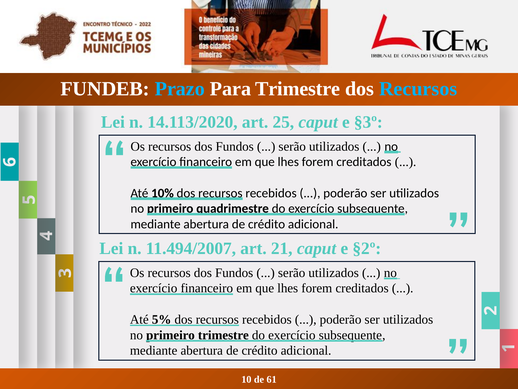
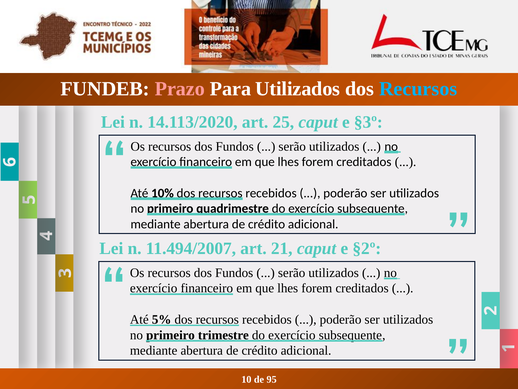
Prazo colour: light blue -> pink
Para Trimestre: Trimestre -> Utilizados
61: 61 -> 95
